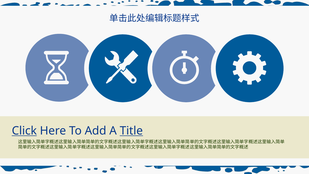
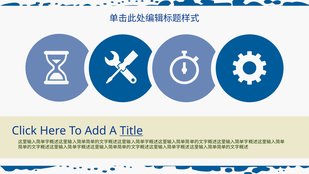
Click underline: present -> none
